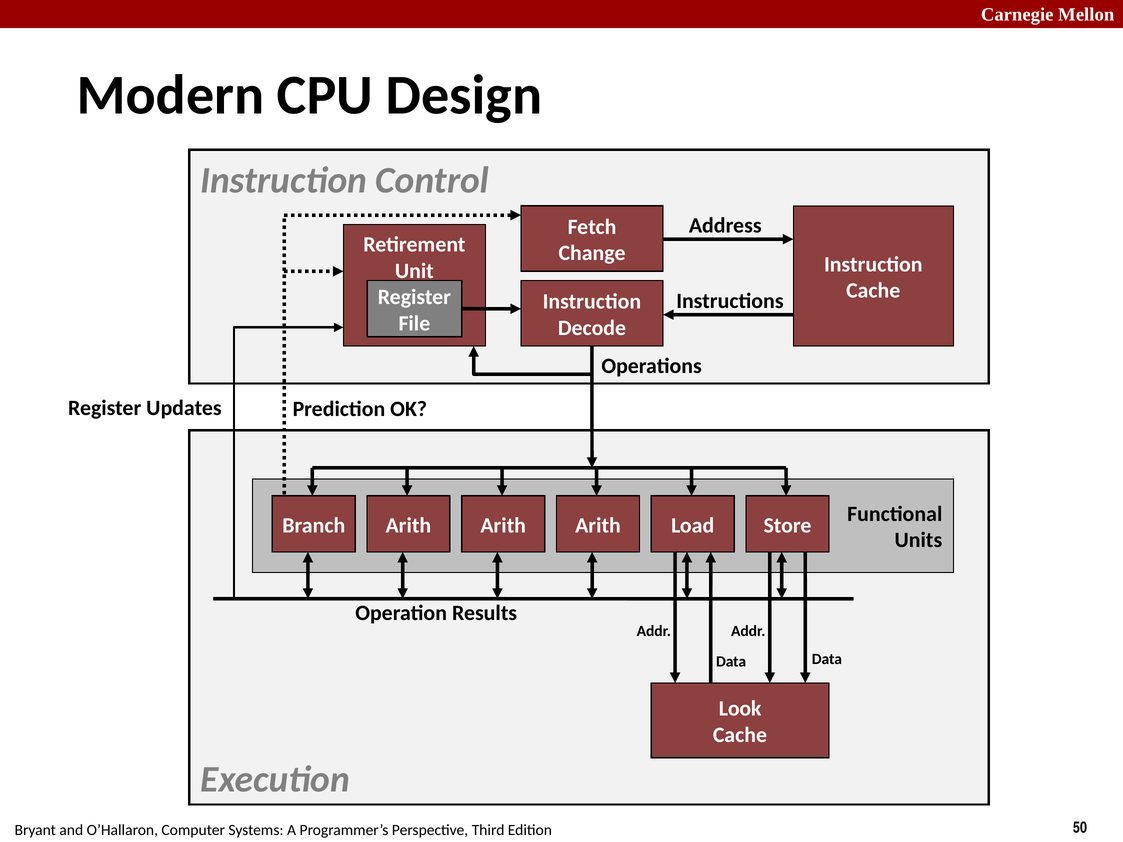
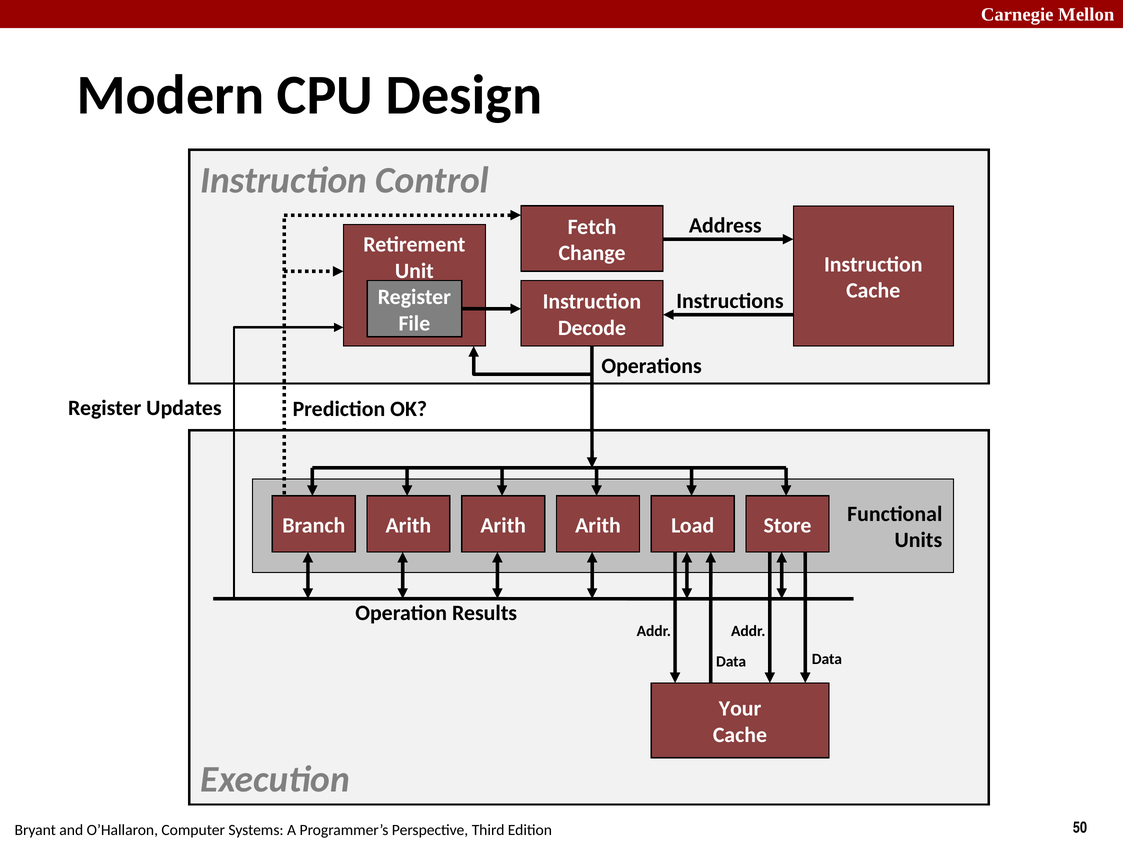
Look: Look -> Your
